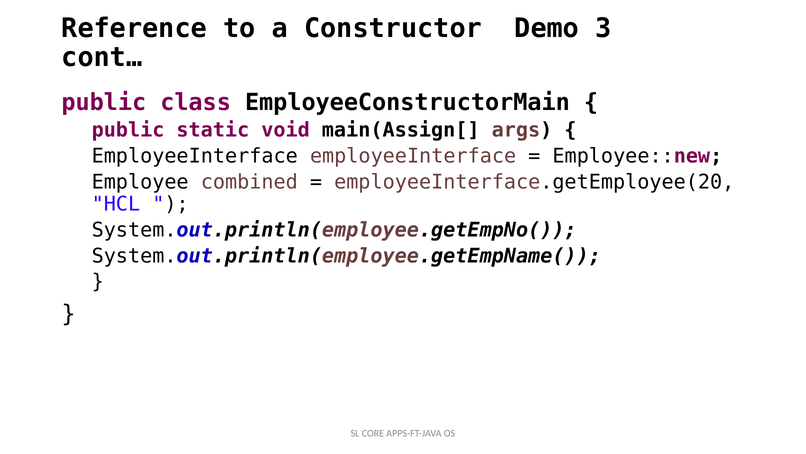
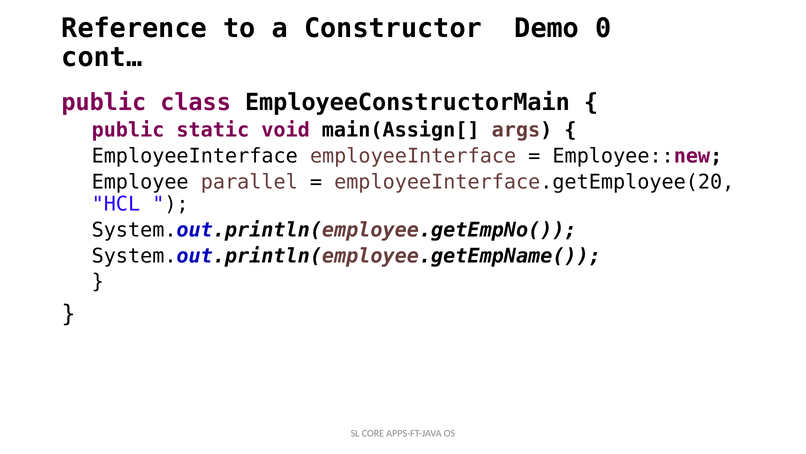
3: 3 -> 0
combined: combined -> parallel
